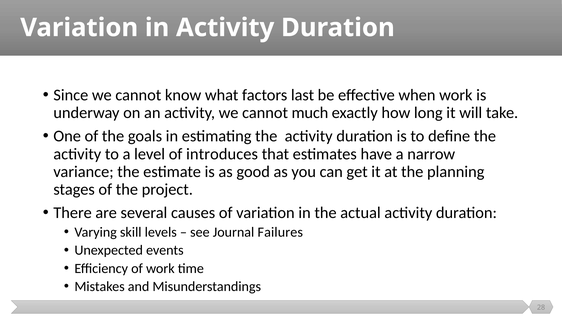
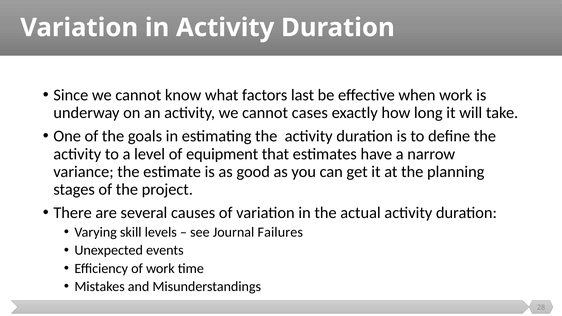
much: much -> cases
introduces: introduces -> equipment
